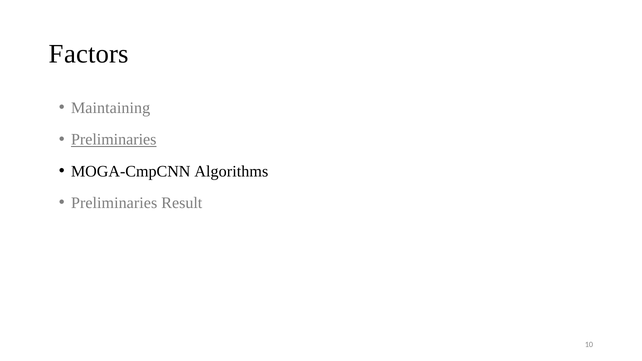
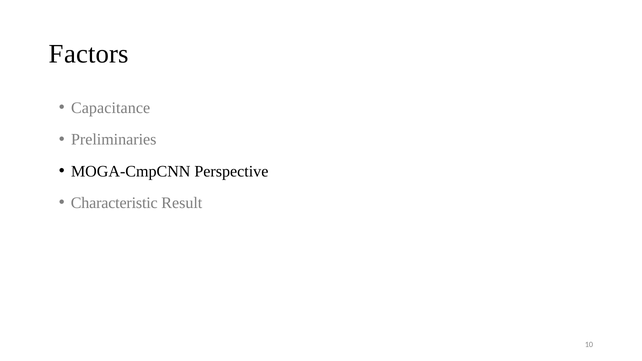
Maintaining: Maintaining -> Capacitance
Preliminaries at (114, 140) underline: present -> none
Algorithms: Algorithms -> Perspective
Preliminaries at (114, 203): Preliminaries -> Characteristic
